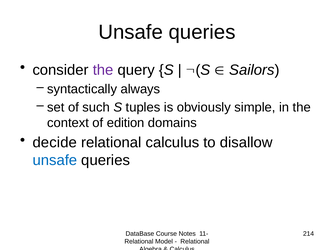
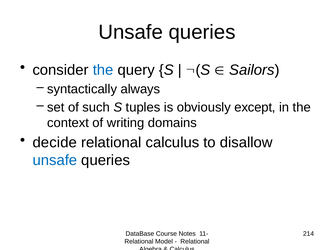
the at (103, 70) colour: purple -> blue
simple: simple -> except
edition: edition -> writing
